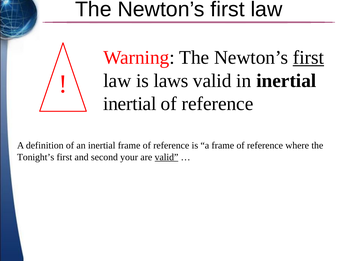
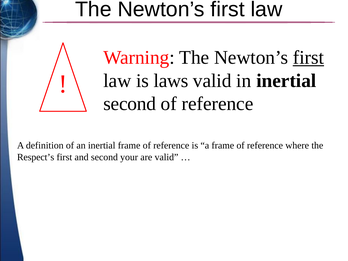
inertial at (130, 104): inertial -> second
Tonight’s: Tonight’s -> Respect’s
valid at (166, 157) underline: present -> none
